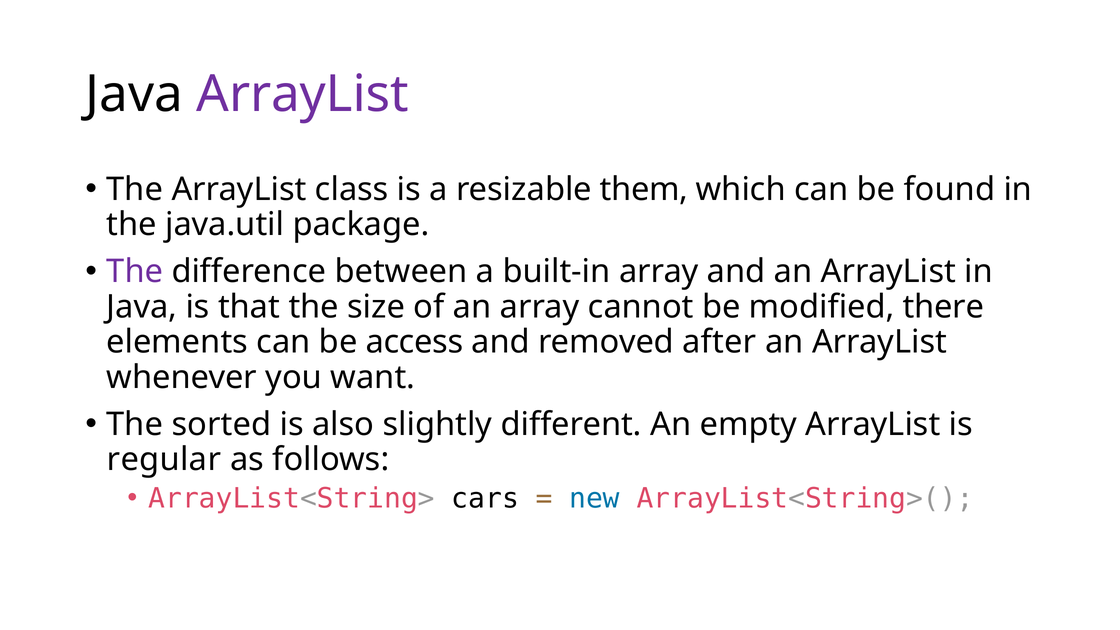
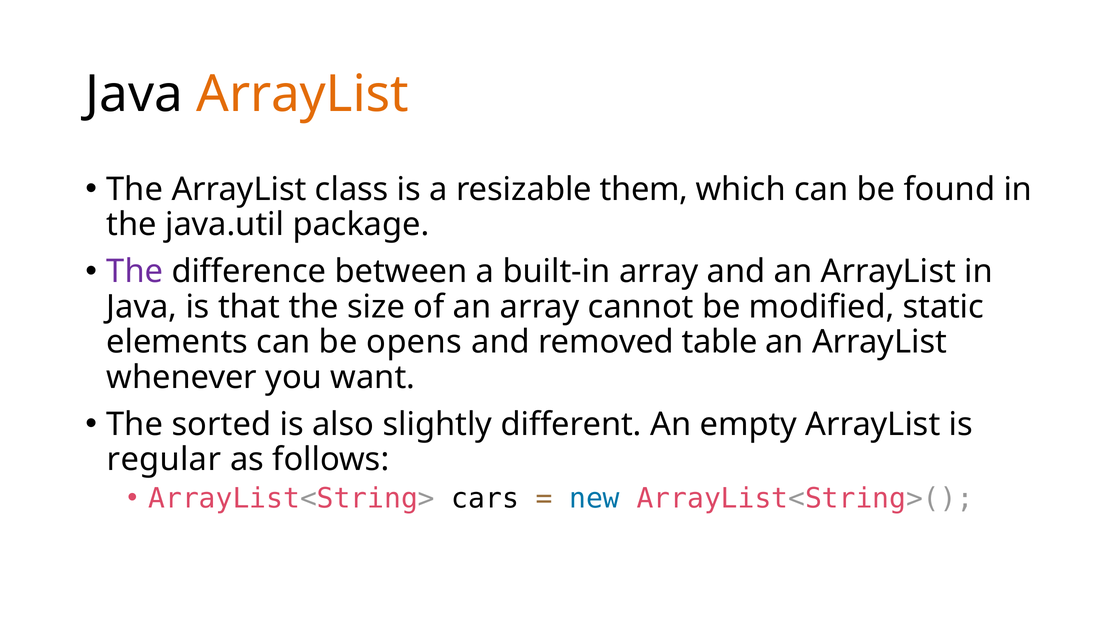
ArrayList at (303, 94) colour: purple -> orange
there: there -> static
access: access -> opens
after: after -> table
